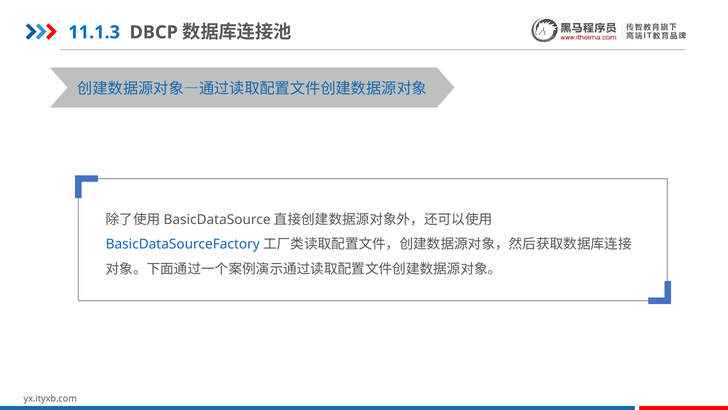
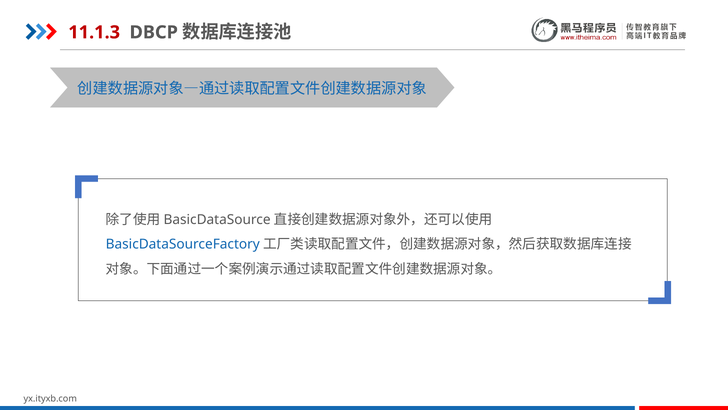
11.1.3 colour: blue -> red
